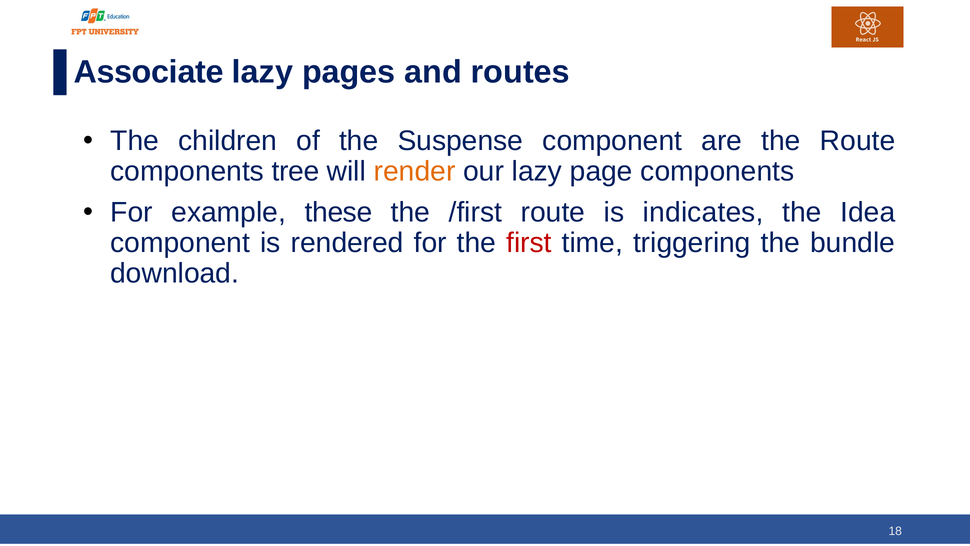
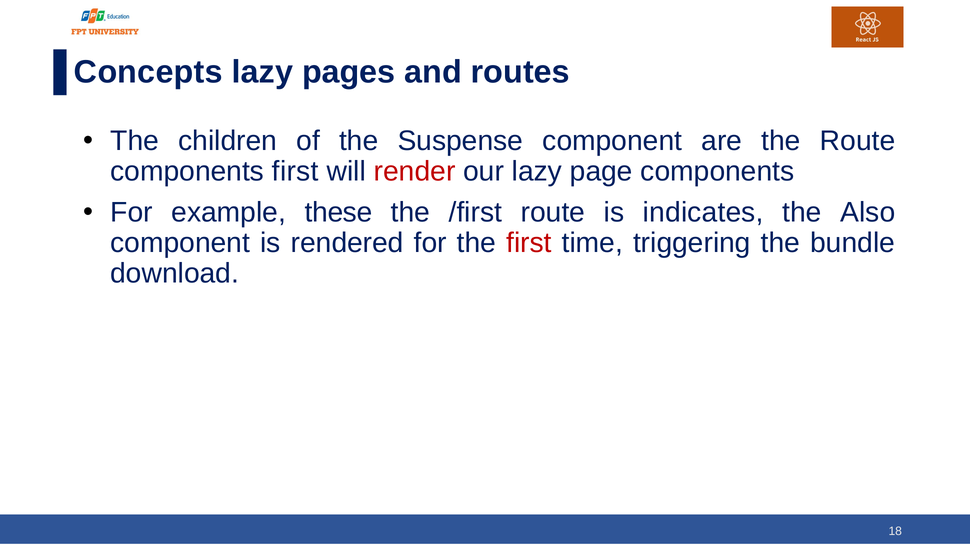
Associate: Associate -> Concepts
components tree: tree -> first
render colour: orange -> red
Idea: Idea -> Also
